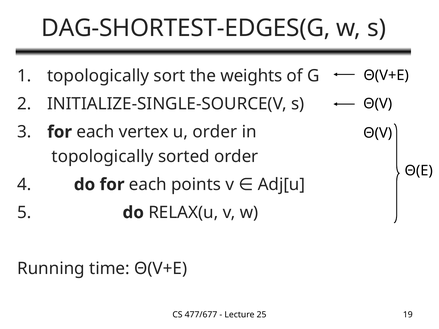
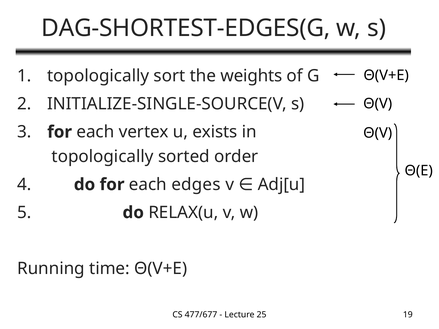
u order: order -> exists
points: points -> edges
